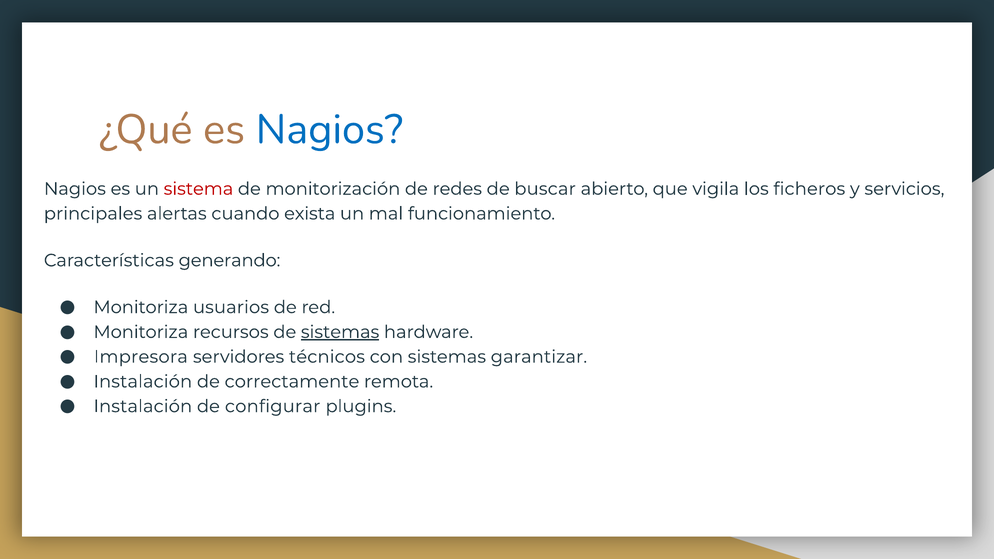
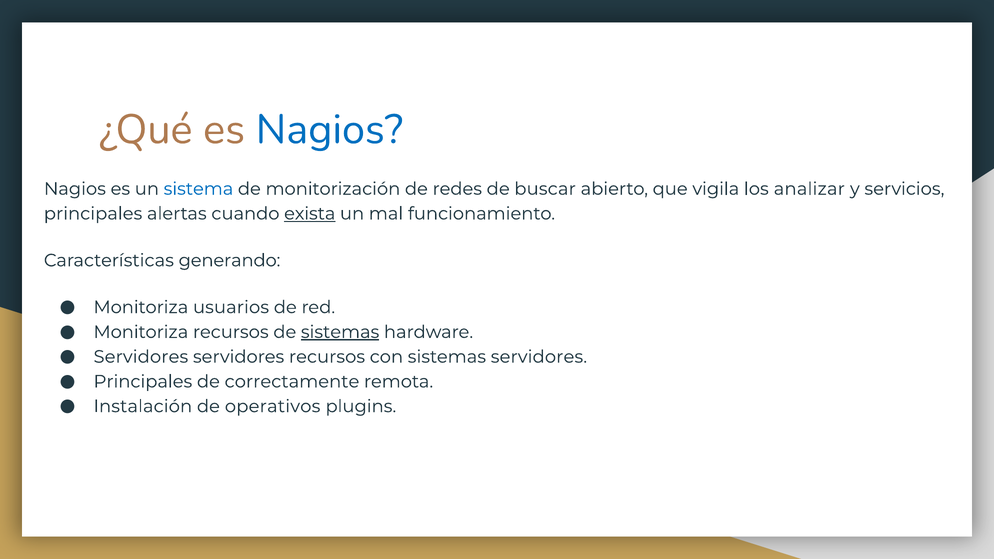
sistema colour: red -> blue
ficheros: ficheros -> analizar
exista underline: none -> present
Impresora at (141, 357): Impresora -> Servidores
servidores técnicos: técnicos -> recursos
sistemas garantizar: garantizar -> servidores
Instalación at (143, 382): Instalación -> Principales
configurar: configurar -> operativos
